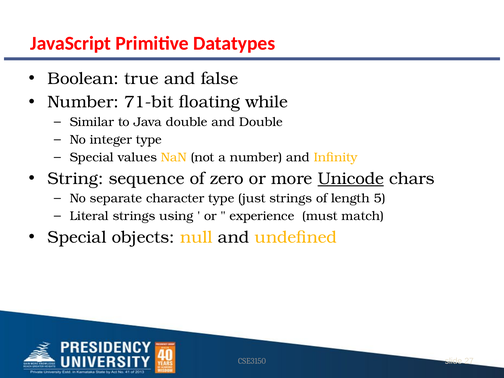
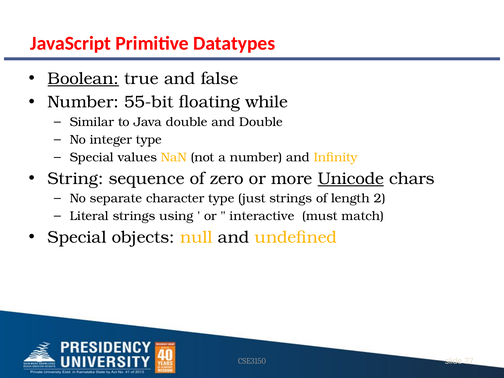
Boolean underline: none -> present
71-bit: 71-bit -> 55-bit
5: 5 -> 2
experience: experience -> interactive
